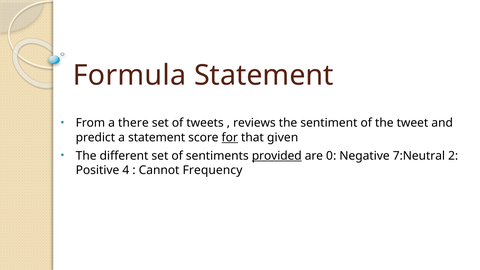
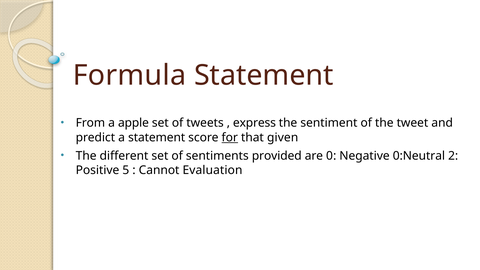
there: there -> apple
reviews: reviews -> express
provided underline: present -> none
7:Neutral: 7:Neutral -> 0:Neutral
4: 4 -> 5
Frequency: Frequency -> Evaluation
